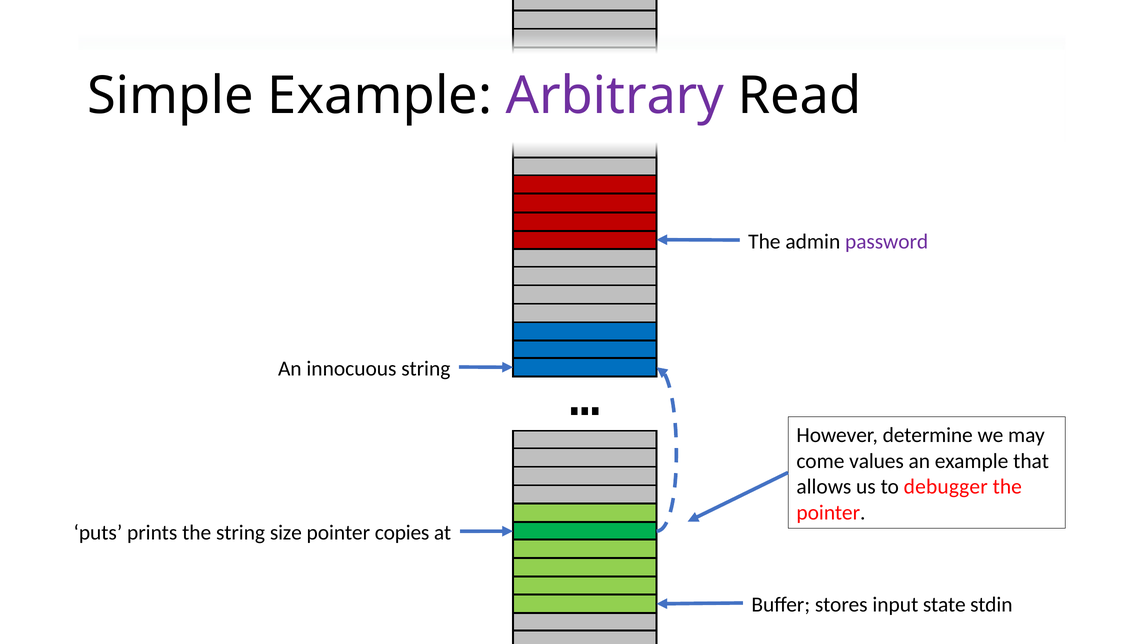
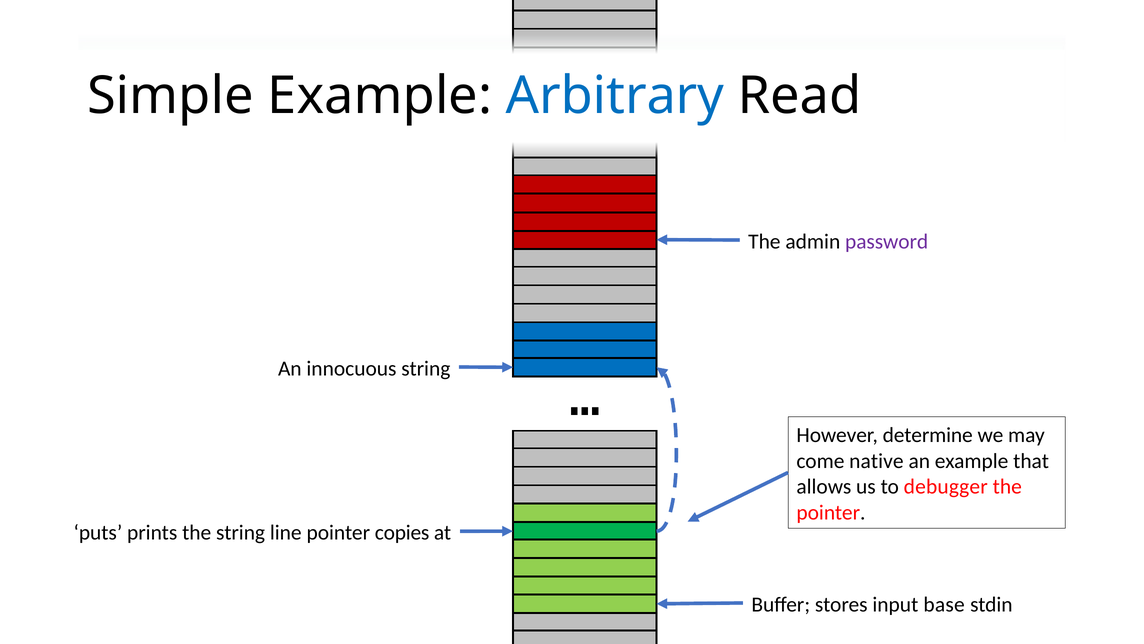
Arbitrary colour: purple -> blue
values: values -> native
size: size -> line
state: state -> base
